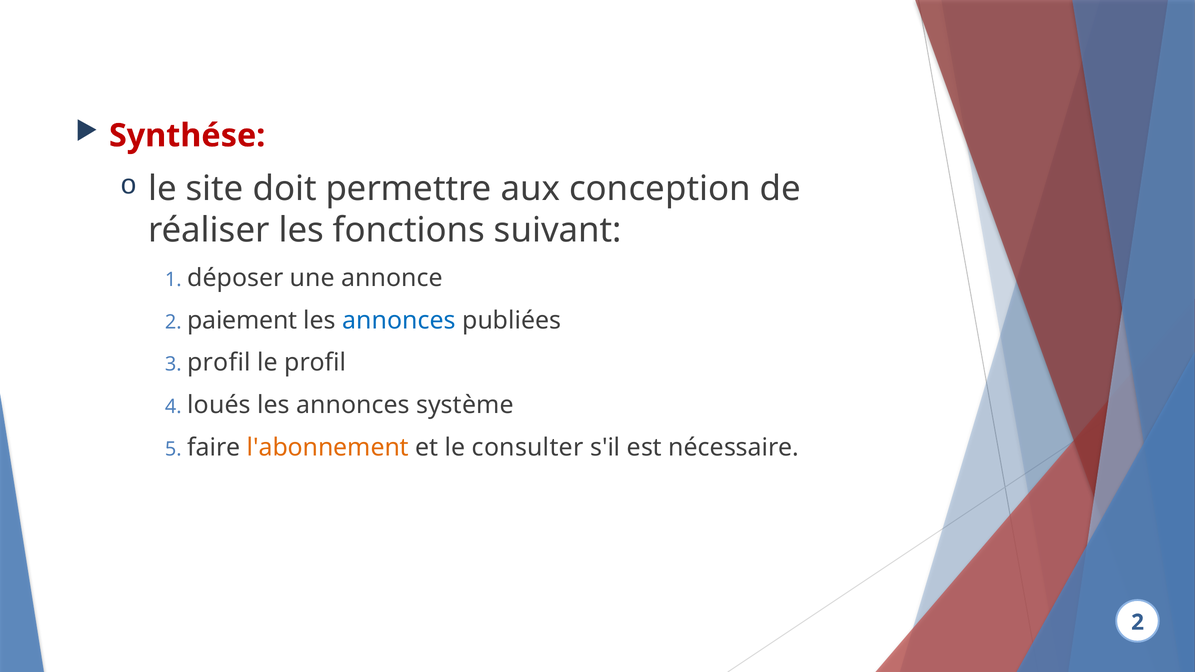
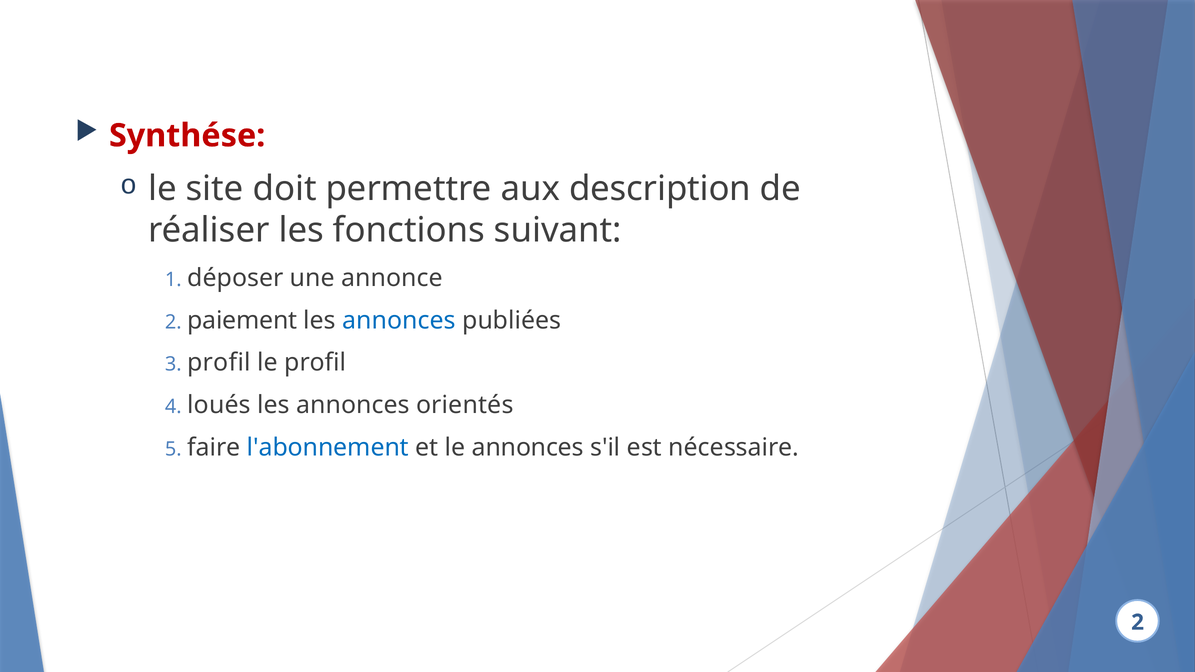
conception: conception -> description
système: système -> orientés
l'abonnement colour: orange -> blue
le consulter: consulter -> annonces
